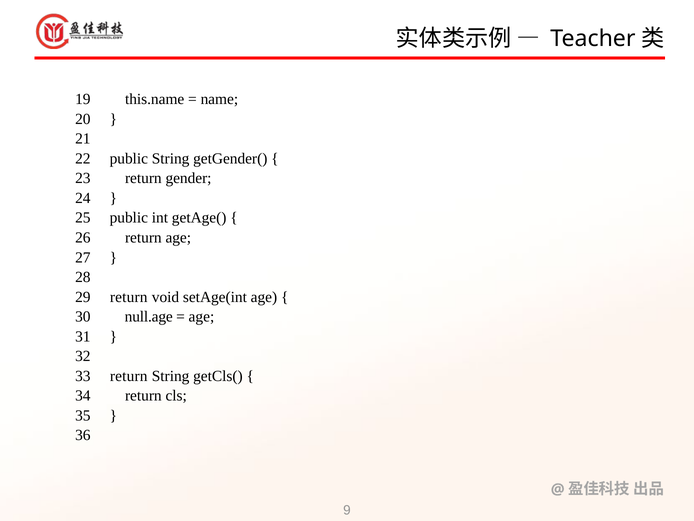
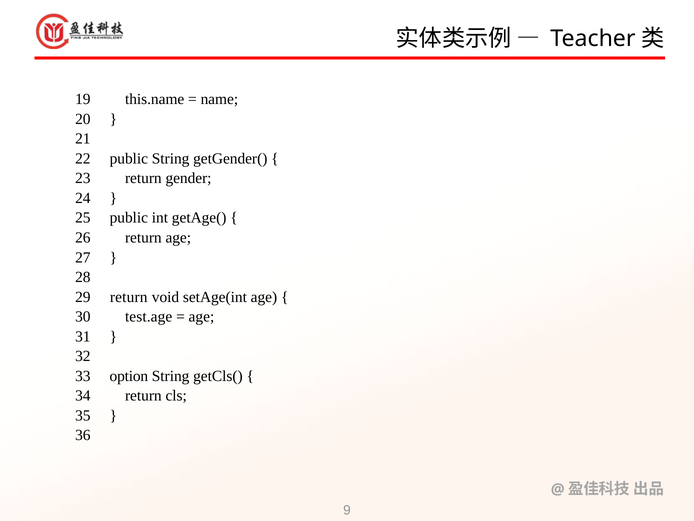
null.age: null.age -> test.age
33 return: return -> option
